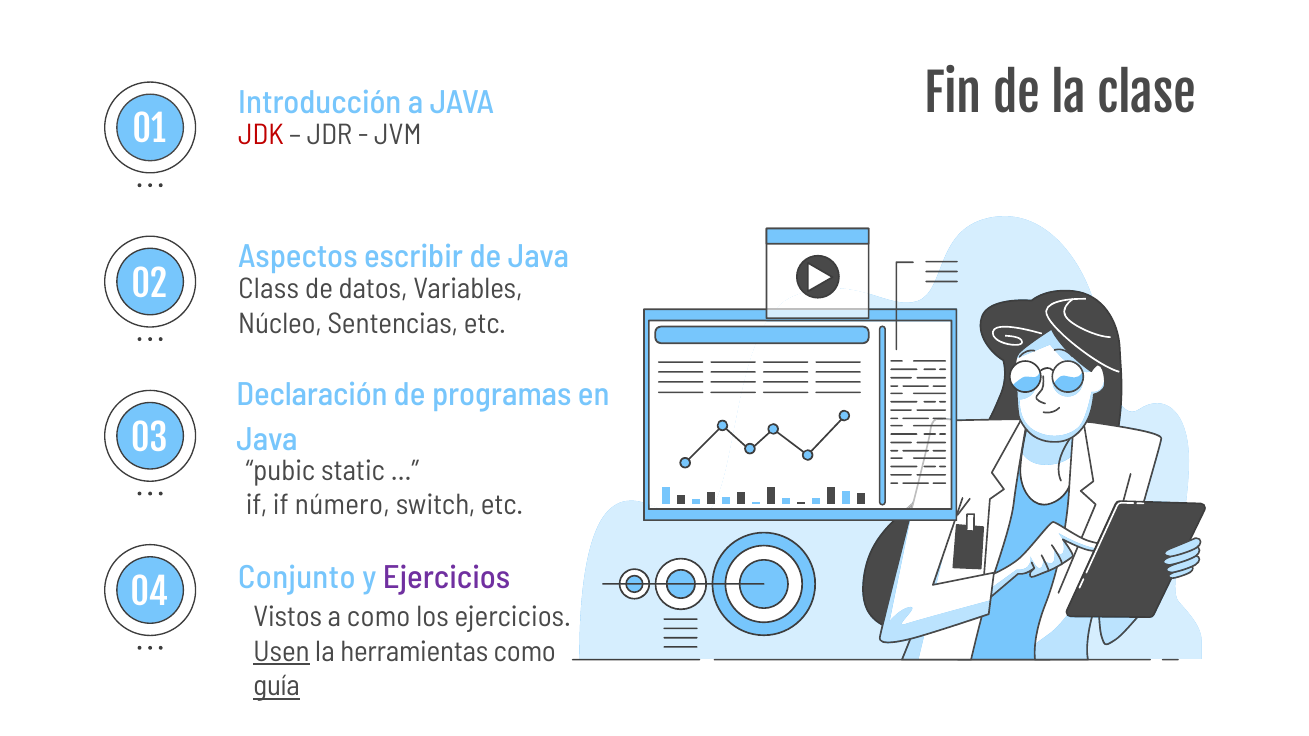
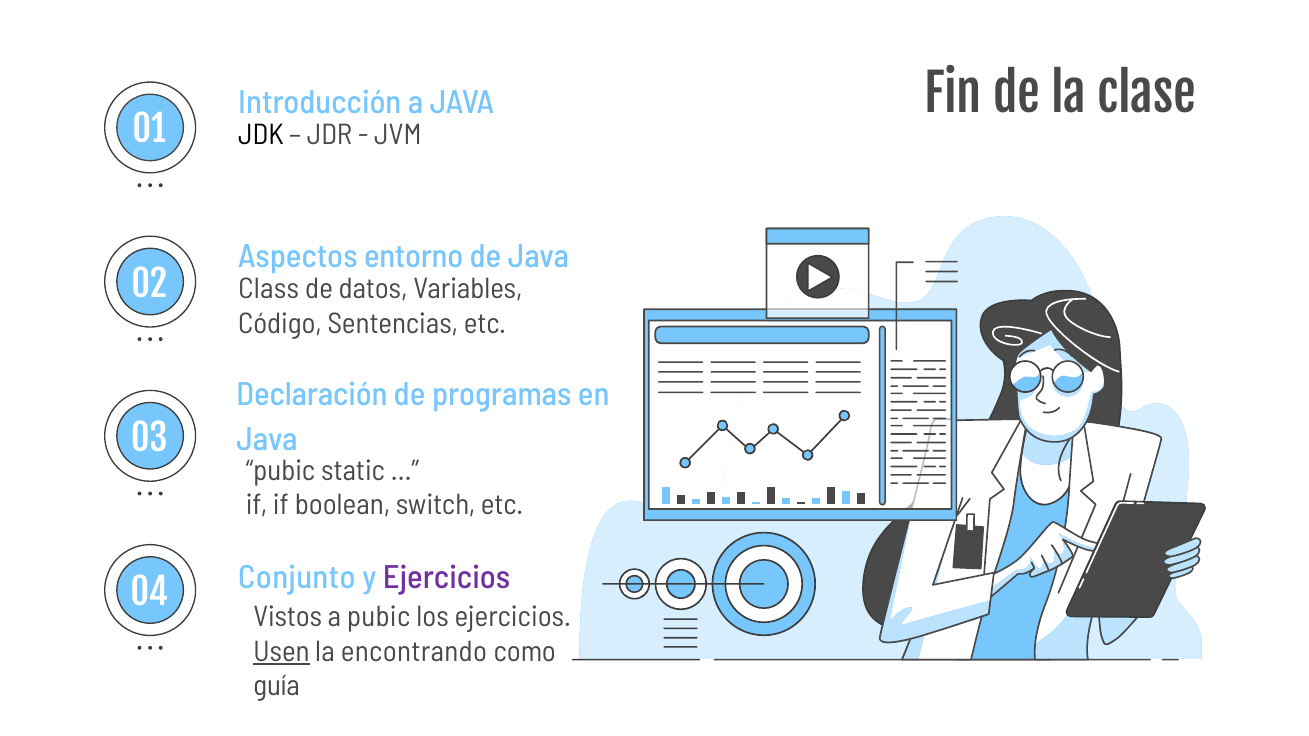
JDK colour: red -> black
escribir: escribir -> entorno
Núcleo: Núcleo -> Código
número: número -> boolean
a como: como -> pubic
herramientas: herramientas -> encontrando
guía underline: present -> none
